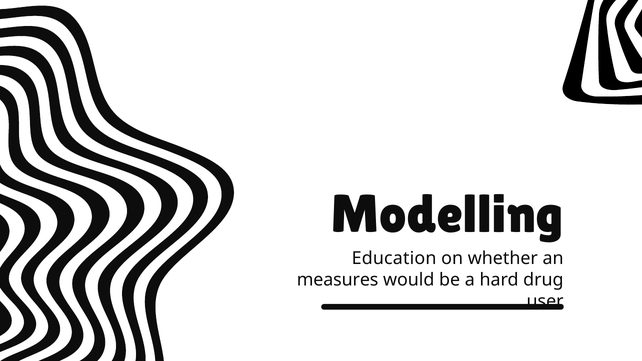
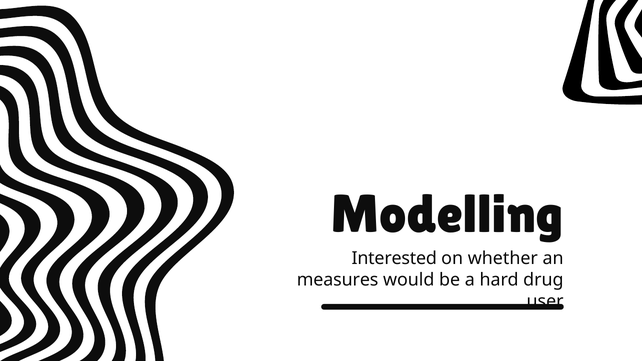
Education: Education -> Interested
